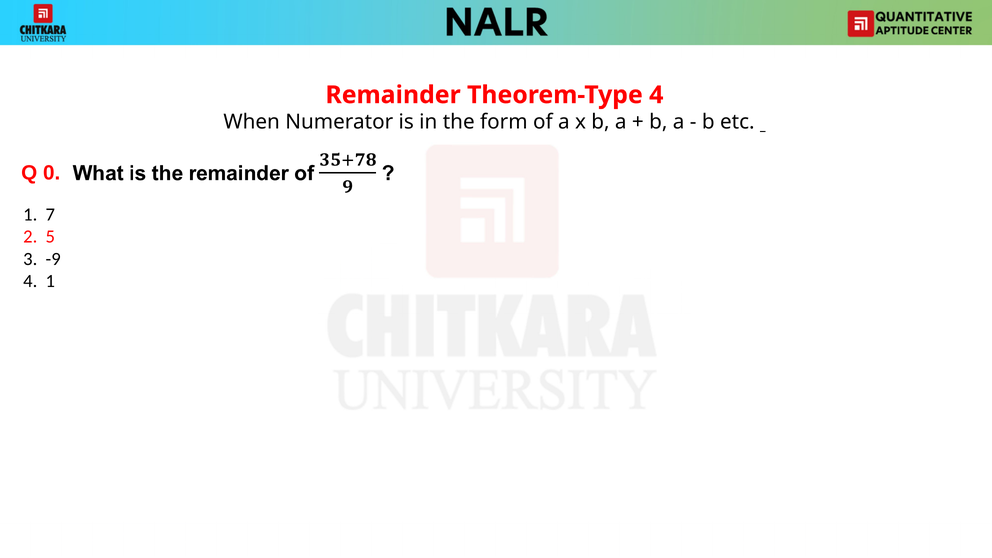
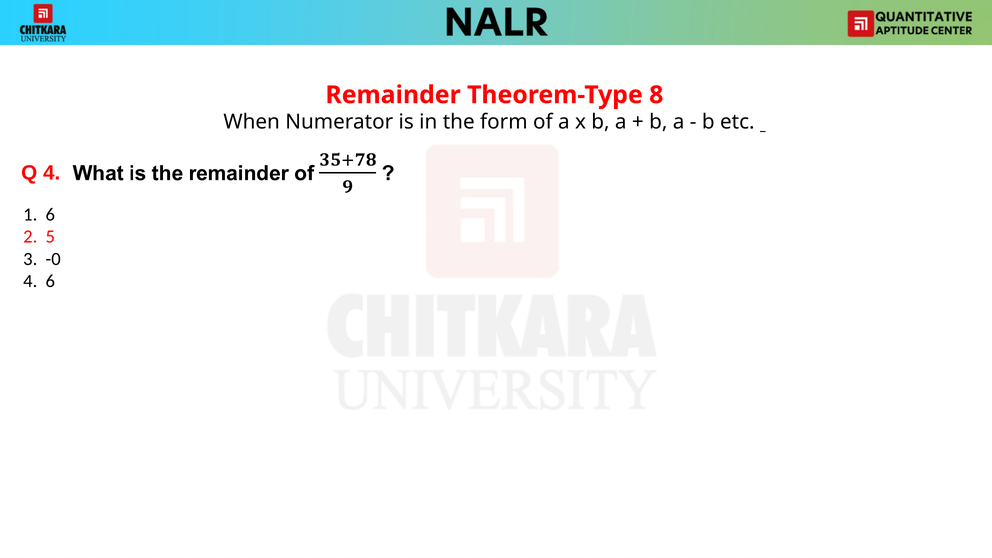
Theorem-Type 4: 4 -> 8
Q 0: 0 -> 4
1 7: 7 -> 6
-9: -9 -> -0
4 1: 1 -> 6
